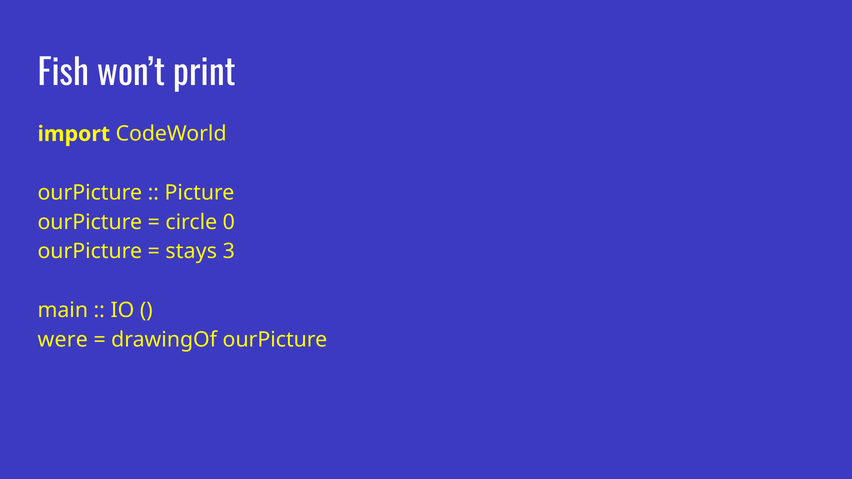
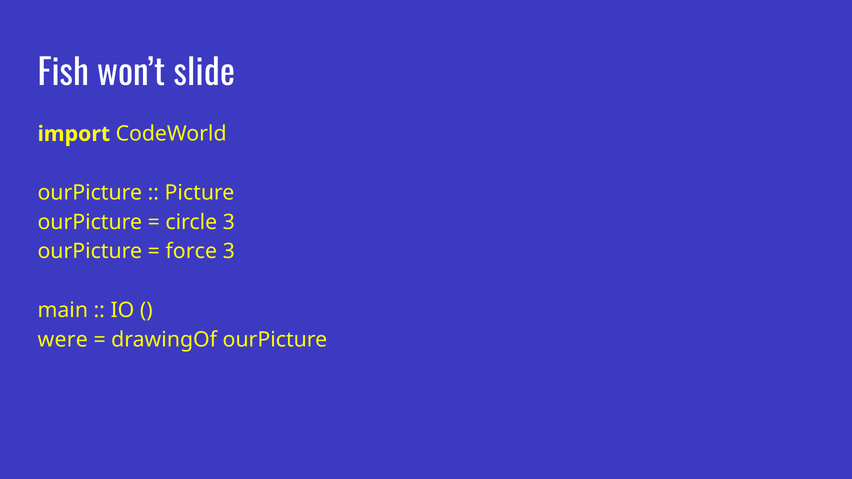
print: print -> slide
circle 0: 0 -> 3
stays: stays -> force
